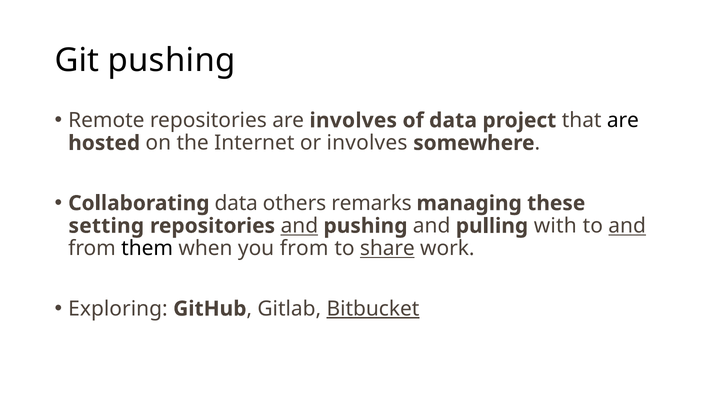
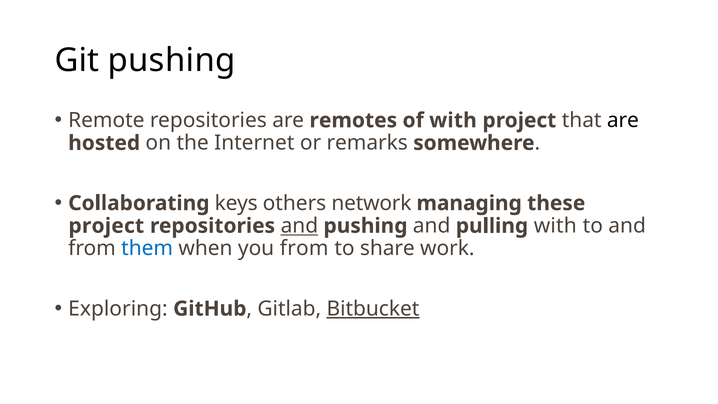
are involves: involves -> remotes
of data: data -> with
or involves: involves -> remarks
Collaborating data: data -> keys
remarks: remarks -> network
setting at (106, 226): setting -> project
and at (627, 226) underline: present -> none
them colour: black -> blue
share underline: present -> none
